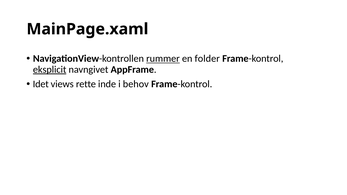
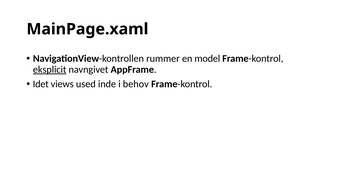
rummer underline: present -> none
folder: folder -> model
rette: rette -> used
